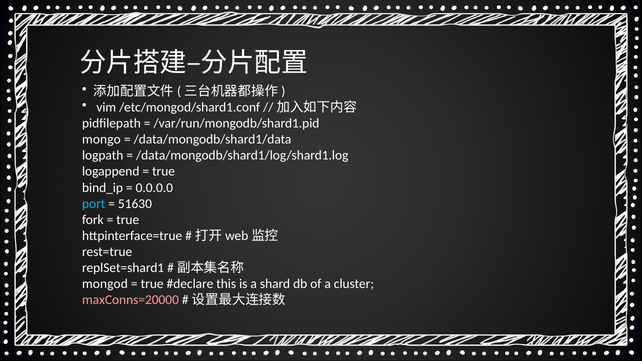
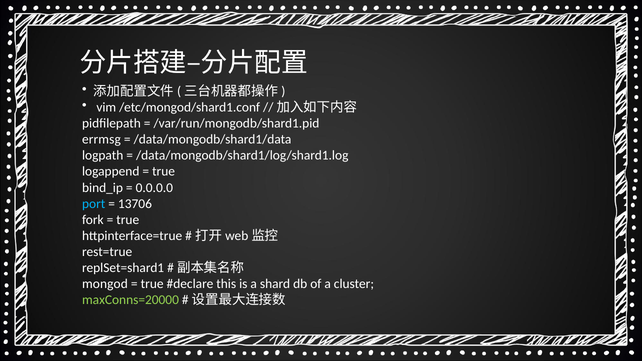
mongo: mongo -> errmsg
51630: 51630 -> 13706
maxConns=20000 colour: pink -> light green
